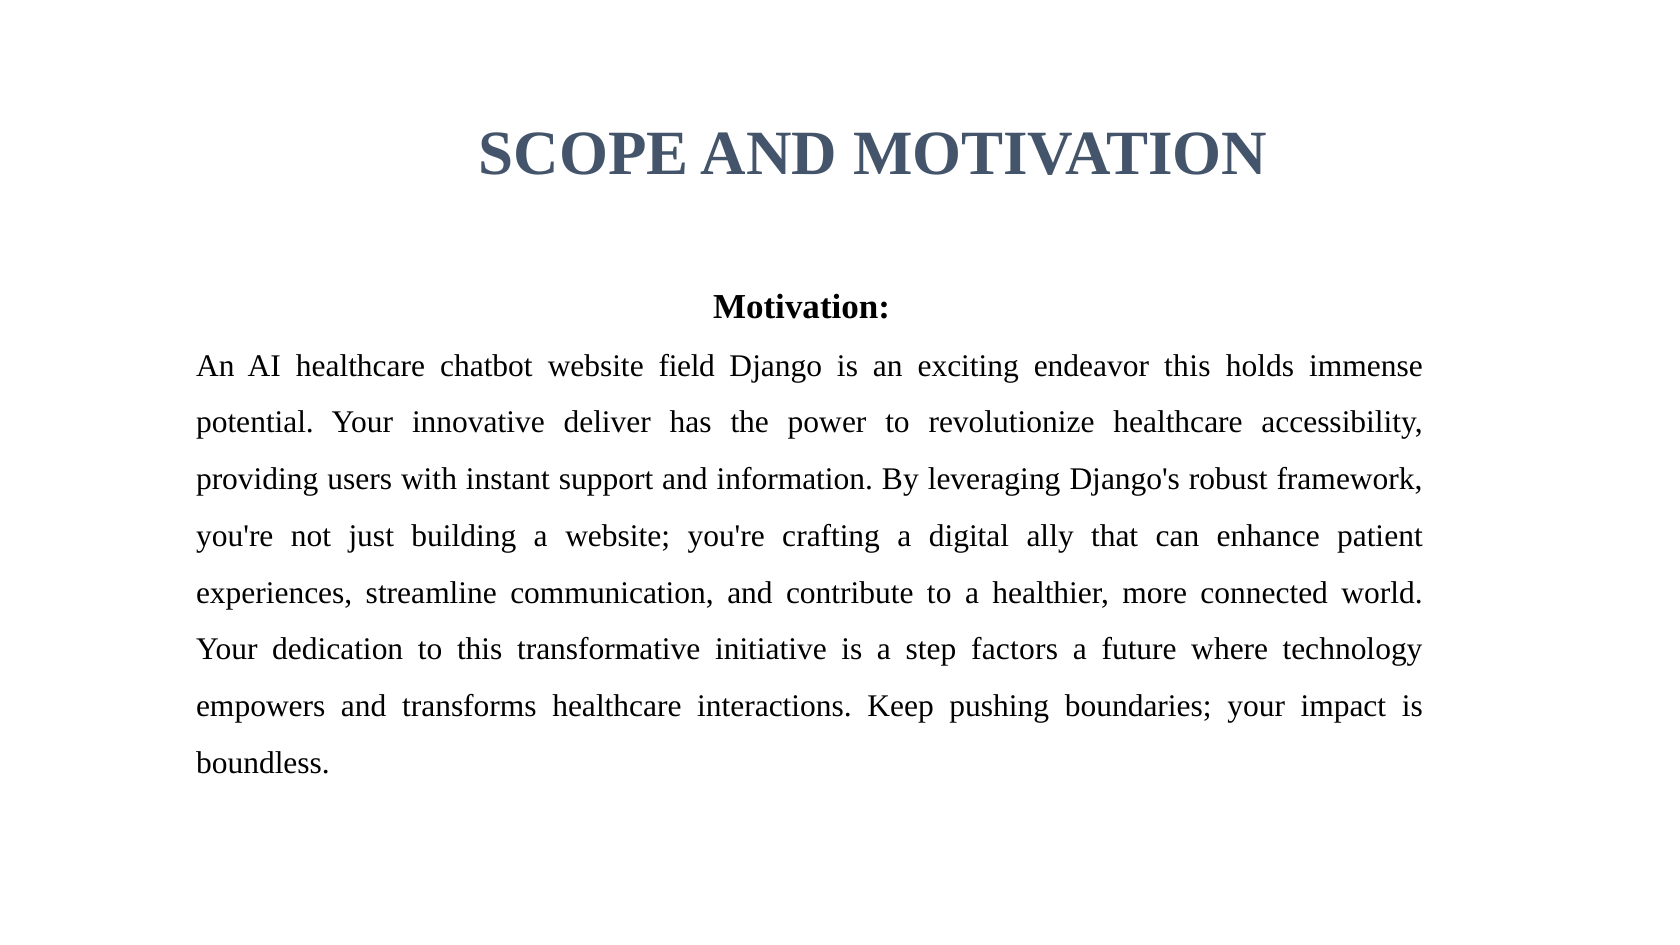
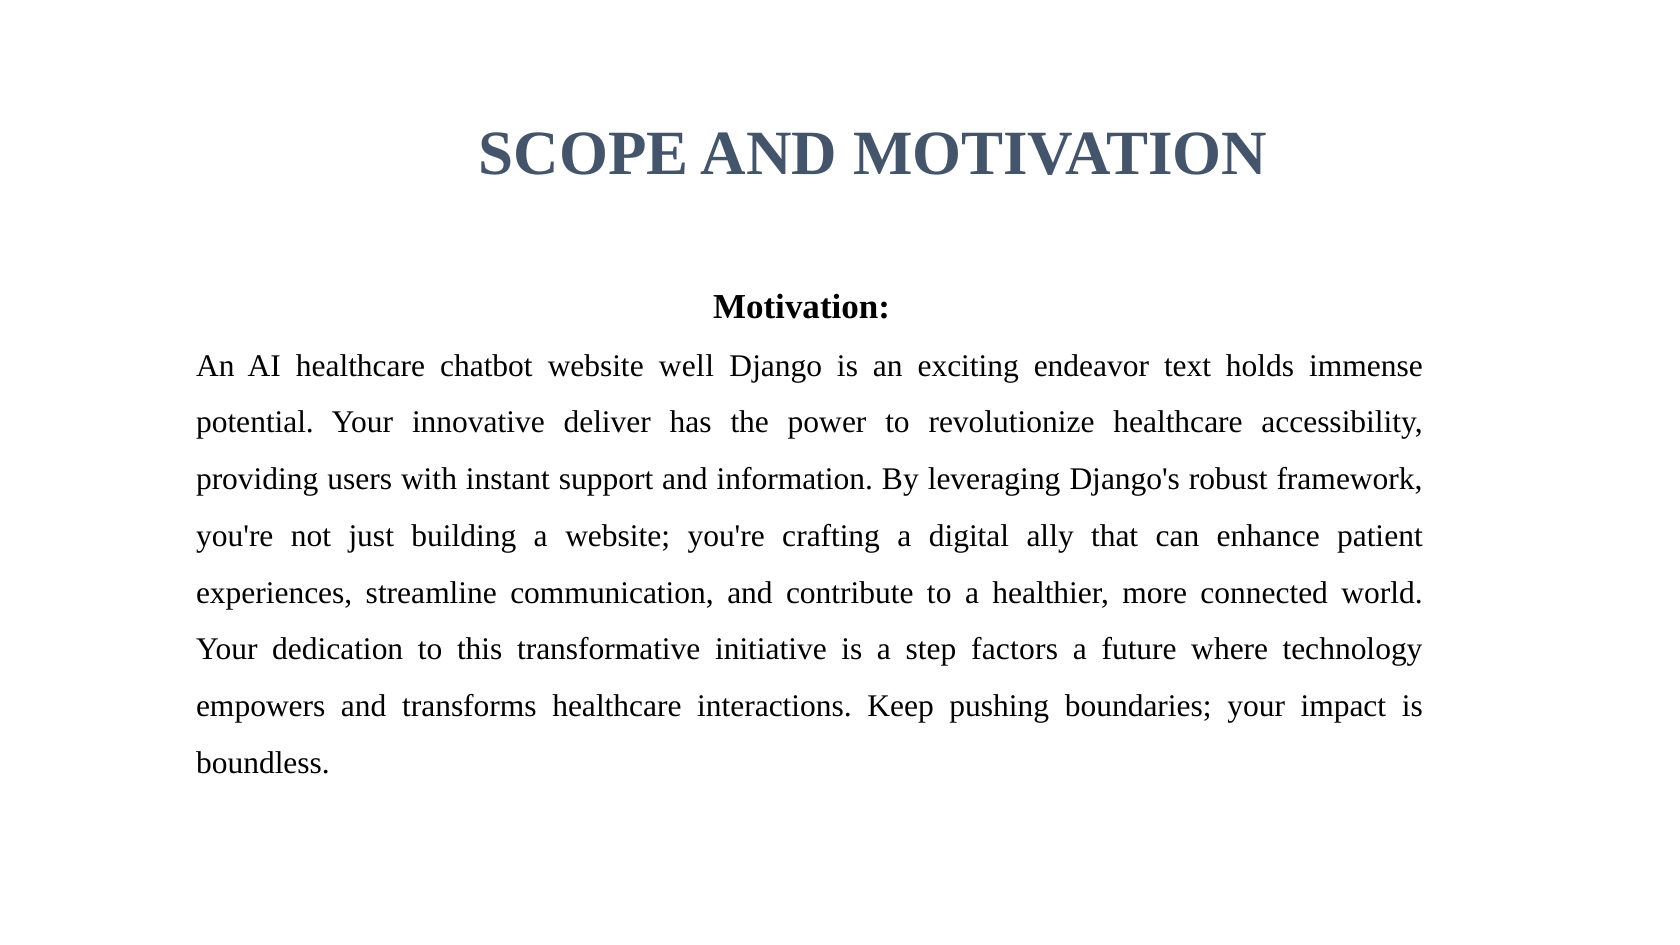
field: field -> well
endeavor this: this -> text
